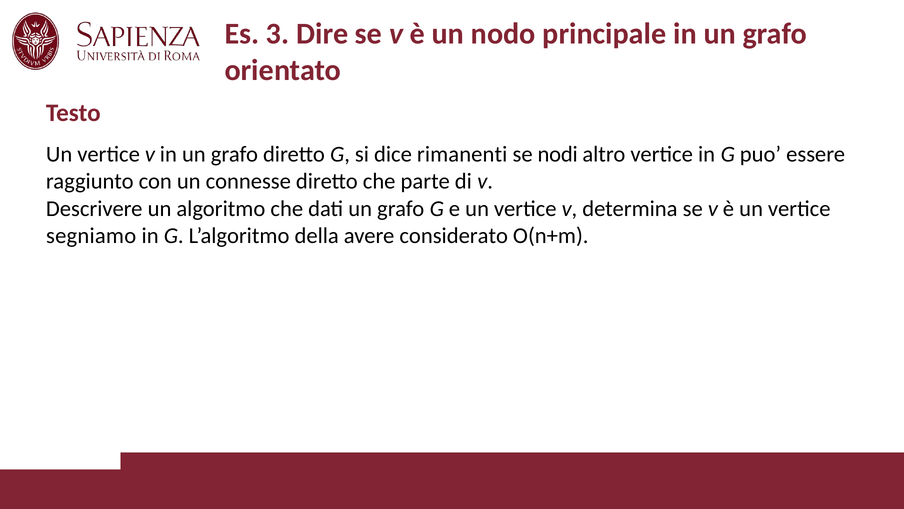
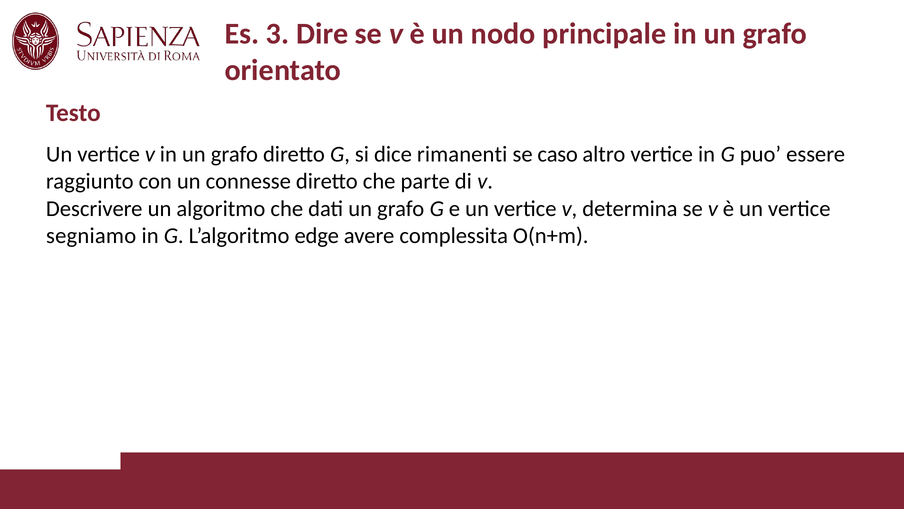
nodi: nodi -> caso
della: della -> edge
considerato: considerato -> complessita
